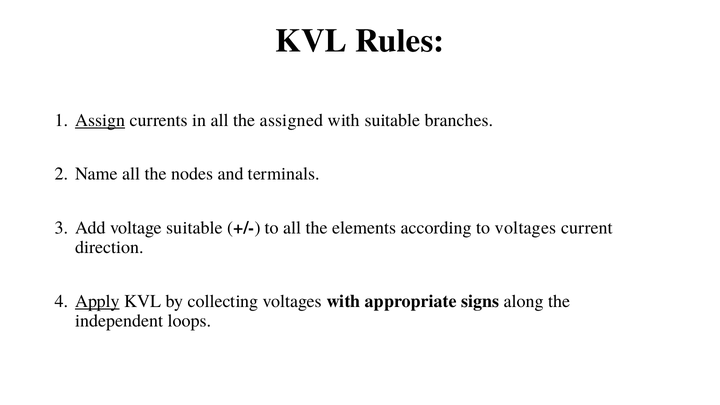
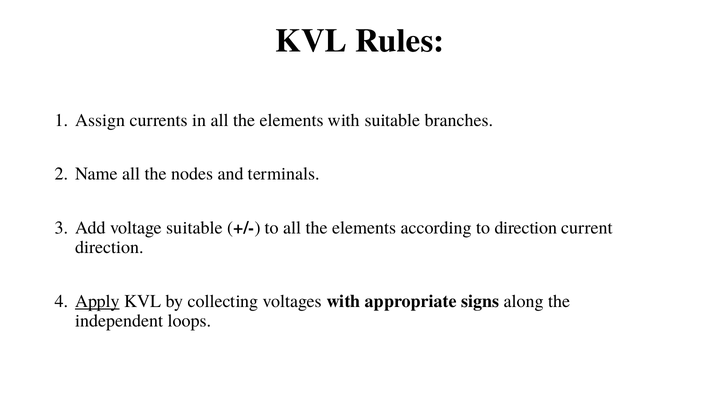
Assign underline: present -> none
in all the assigned: assigned -> elements
to voltages: voltages -> direction
